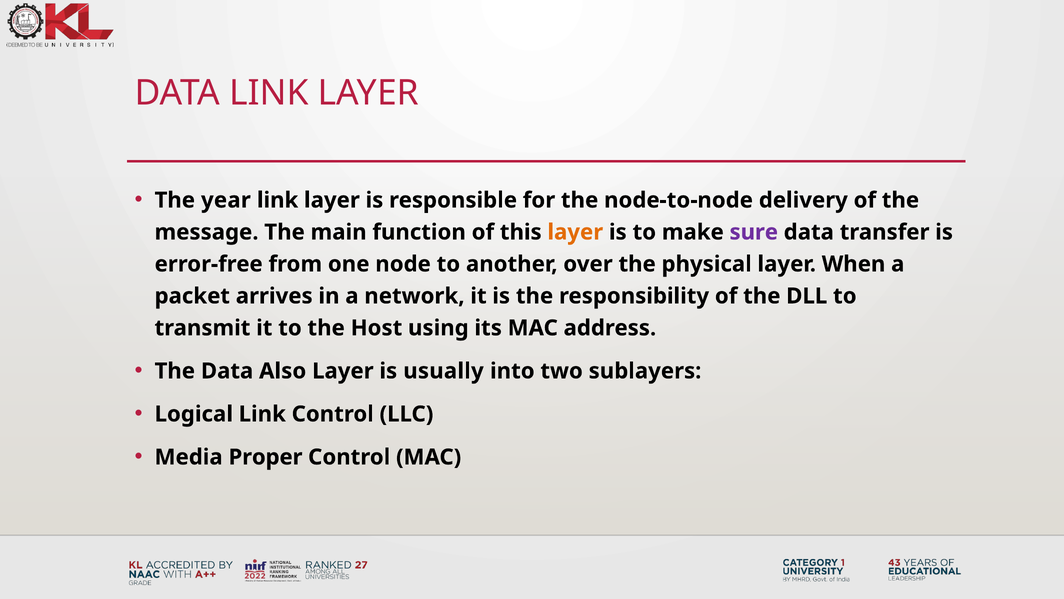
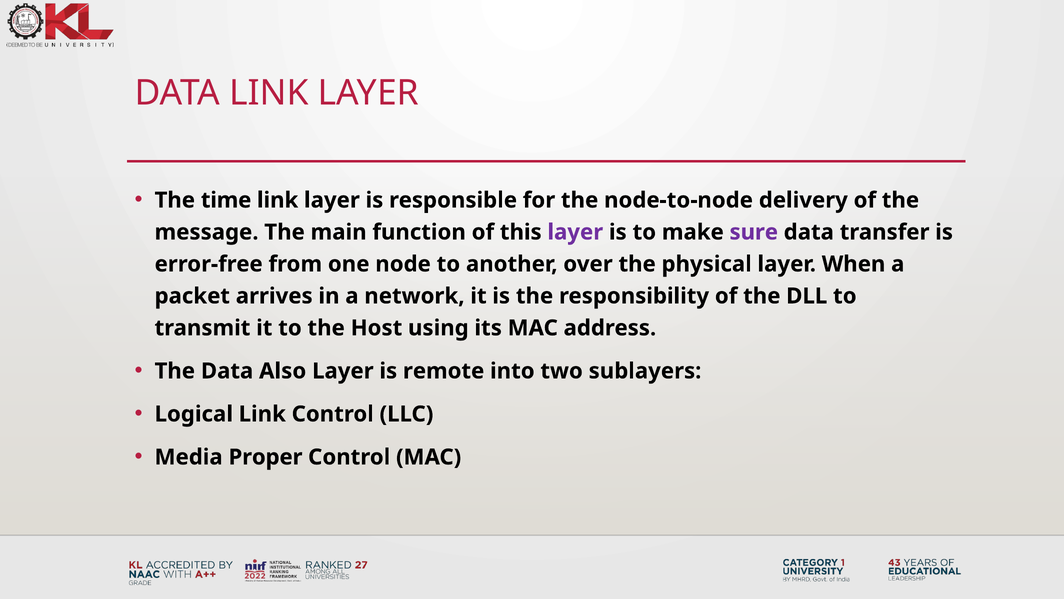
year: year -> time
layer at (575, 232) colour: orange -> purple
usually: usually -> remote
